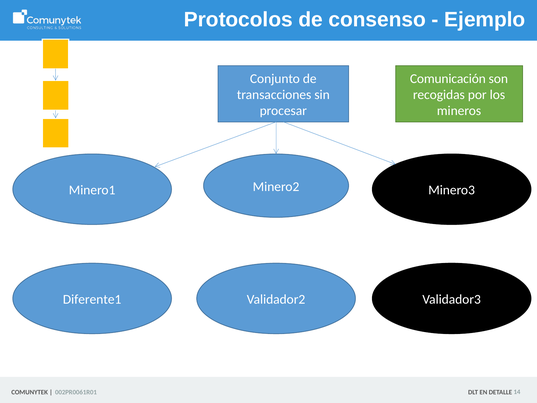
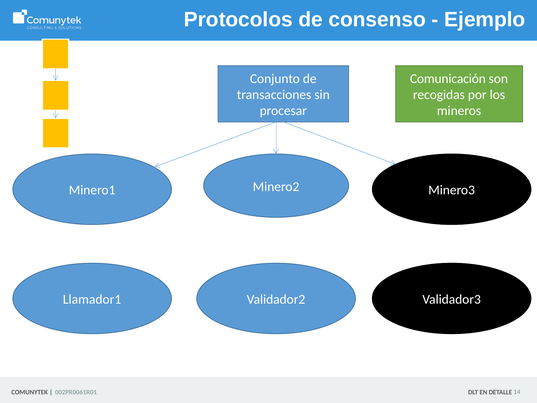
Diferente1: Diferente1 -> Llamador1
